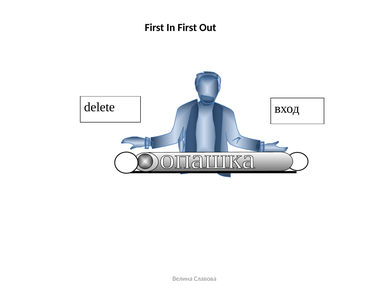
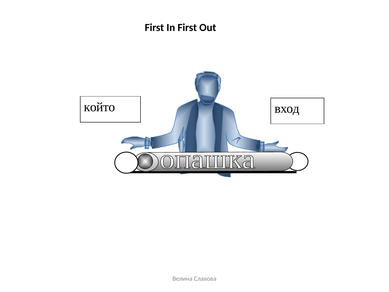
delete: delete -> който
